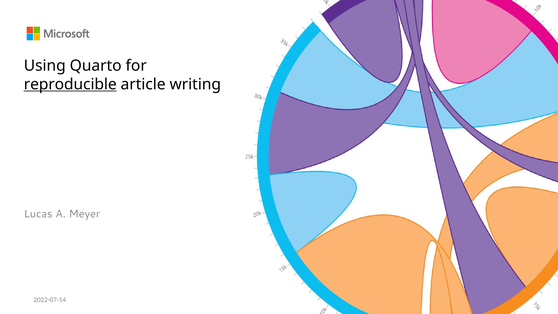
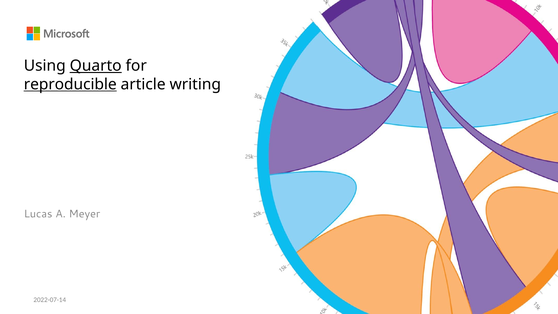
Quarto underline: none -> present
